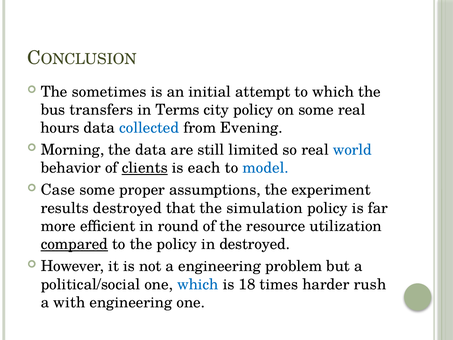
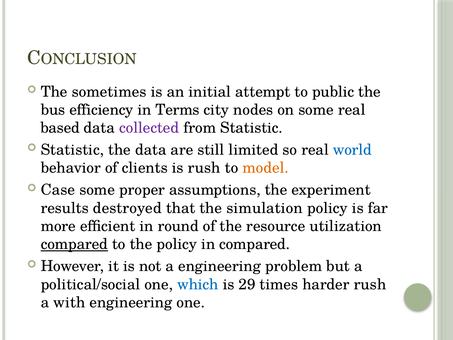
to which: which -> public
transfers: transfers -> efficiency
city policy: policy -> nodes
hours: hours -> based
collected colour: blue -> purple
from Evening: Evening -> Statistic
Morning at (72, 150): Morning -> Statistic
clients underline: present -> none
is each: each -> rush
model colour: blue -> orange
in destroyed: destroyed -> compared
18: 18 -> 29
